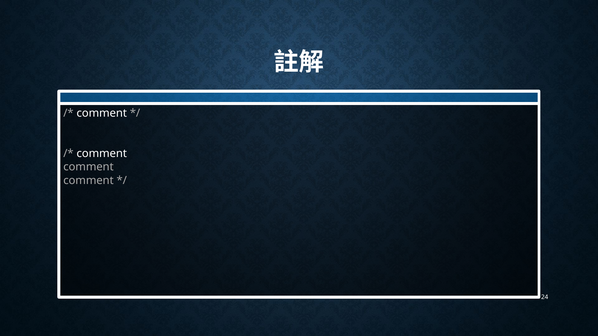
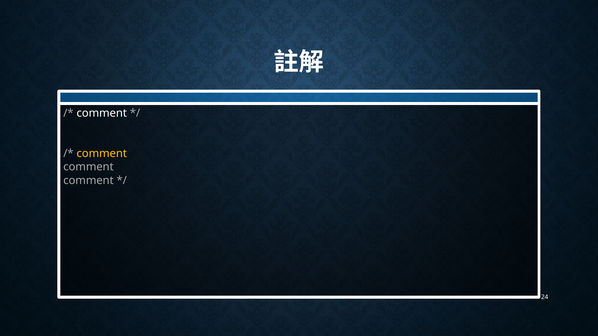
comment at (102, 154) colour: white -> yellow
